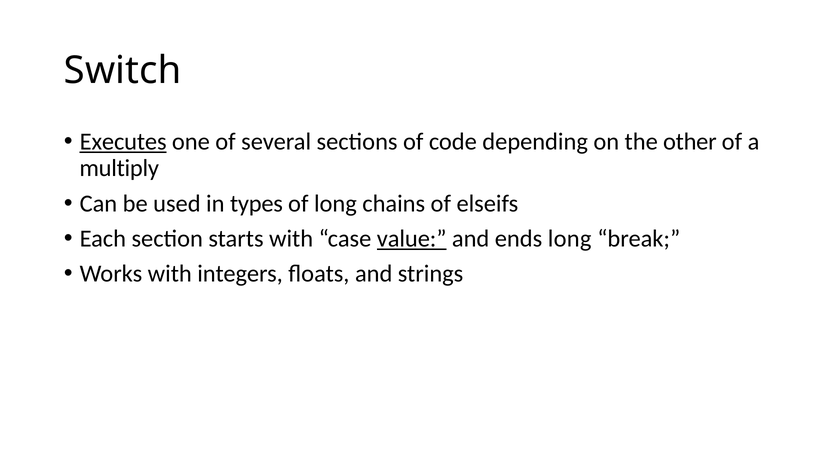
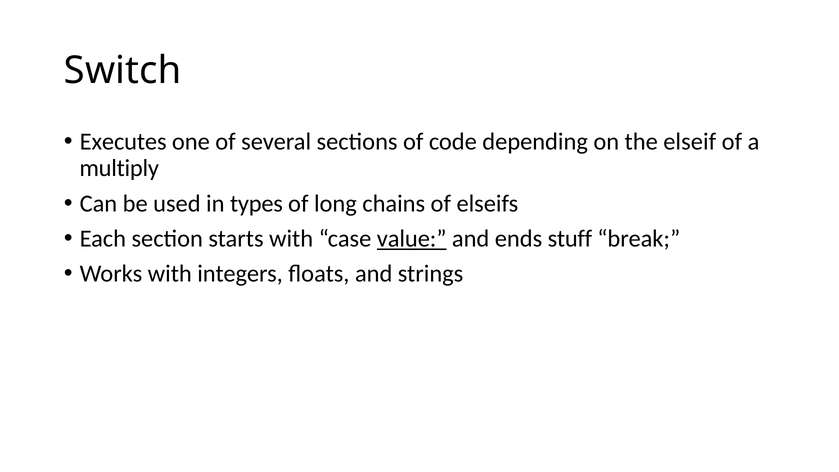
Executes underline: present -> none
other: other -> elseif
ends long: long -> stuff
